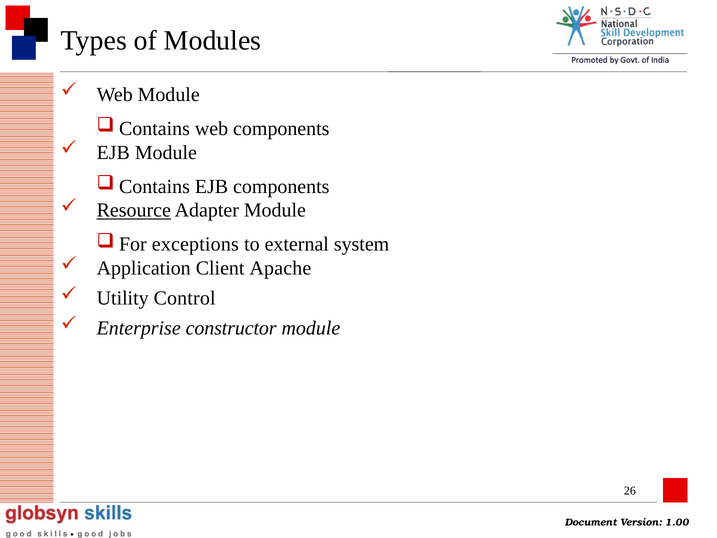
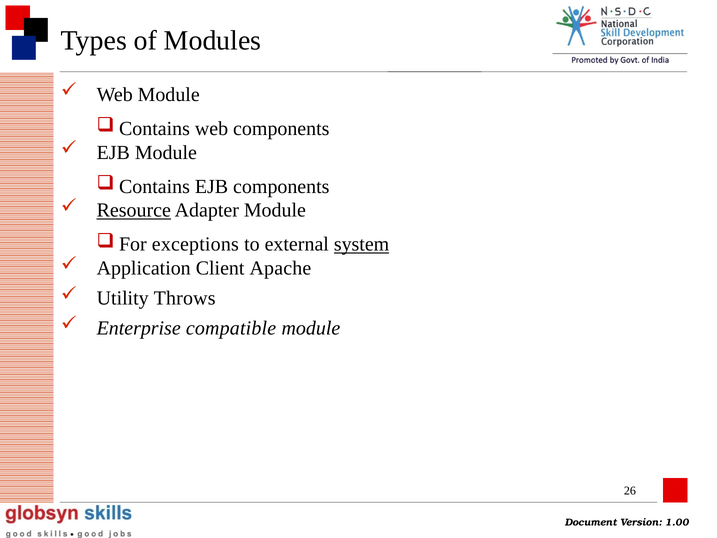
system underline: none -> present
Control: Control -> Throws
constructor: constructor -> compatible
